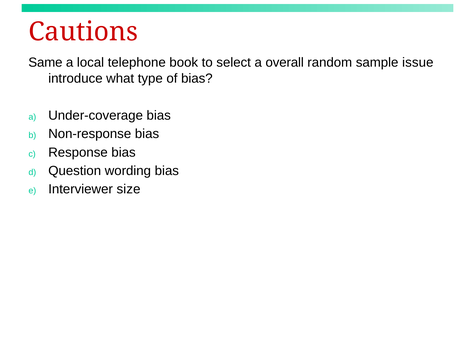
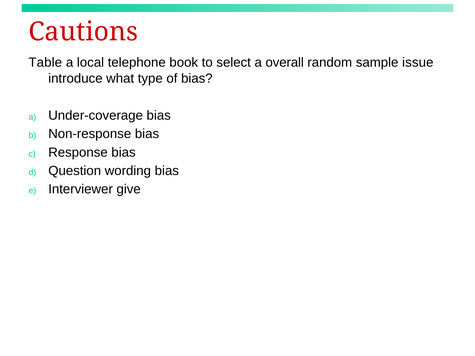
Same: Same -> Table
size: size -> give
